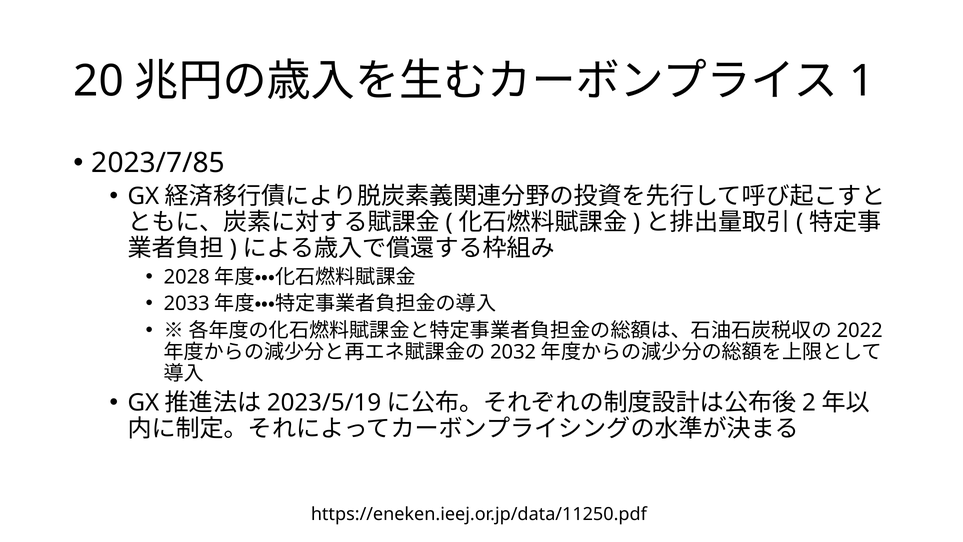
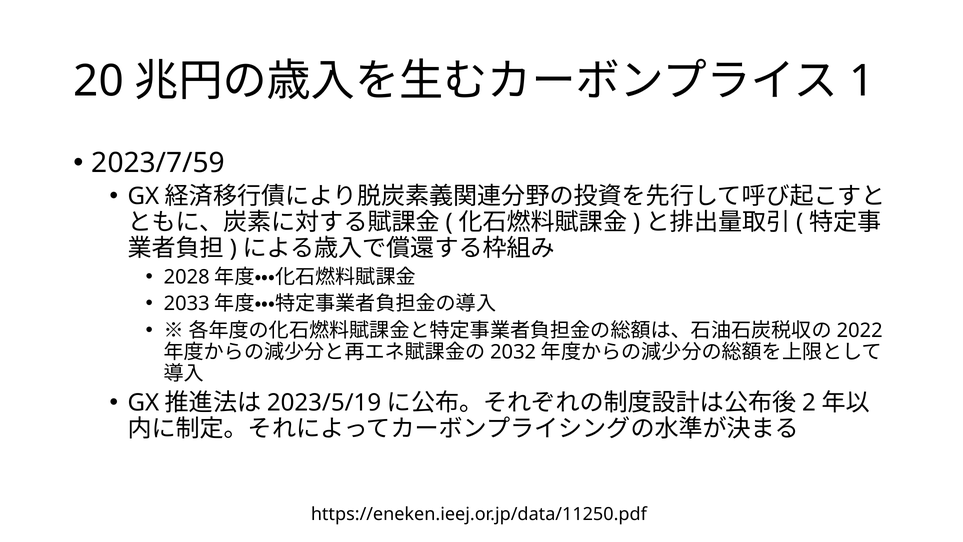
2023/7/85: 2023/7/85 -> 2023/7/59
